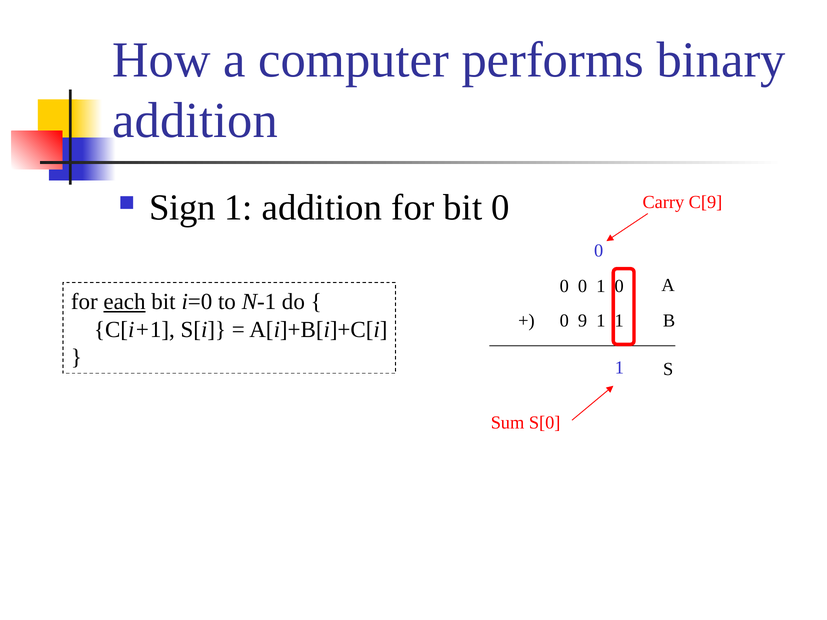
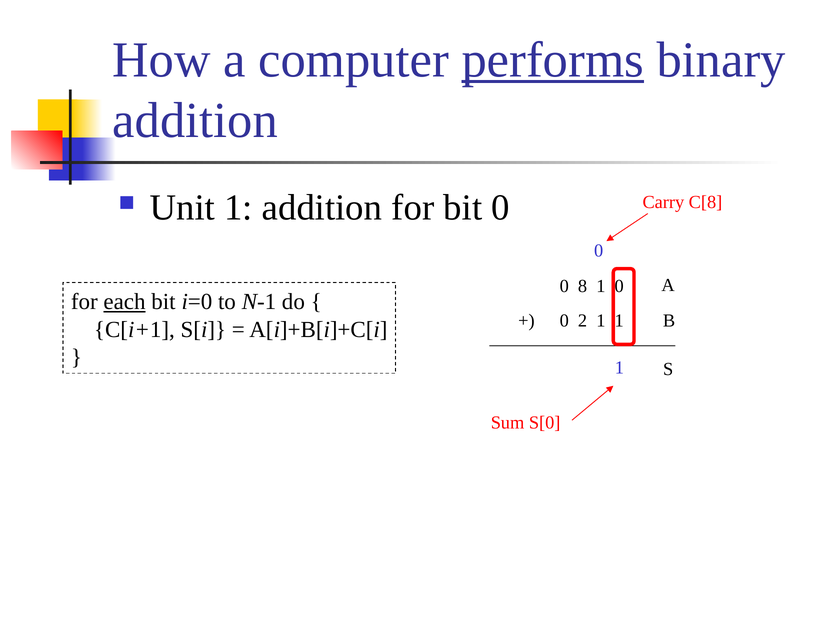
performs underline: none -> present
C[9: C[9 -> C[8
Sign: Sign -> Unit
0 at (583, 286): 0 -> 8
9: 9 -> 2
